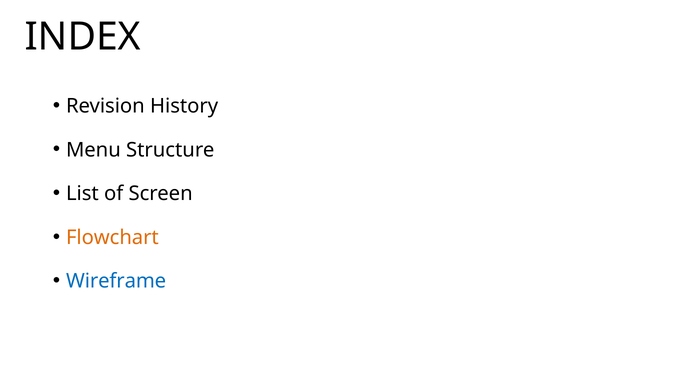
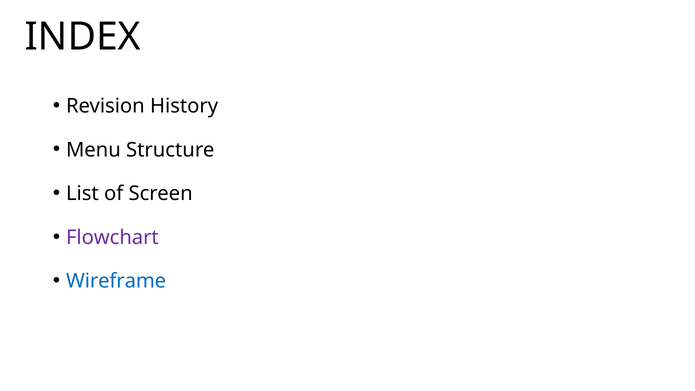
Flowchart colour: orange -> purple
